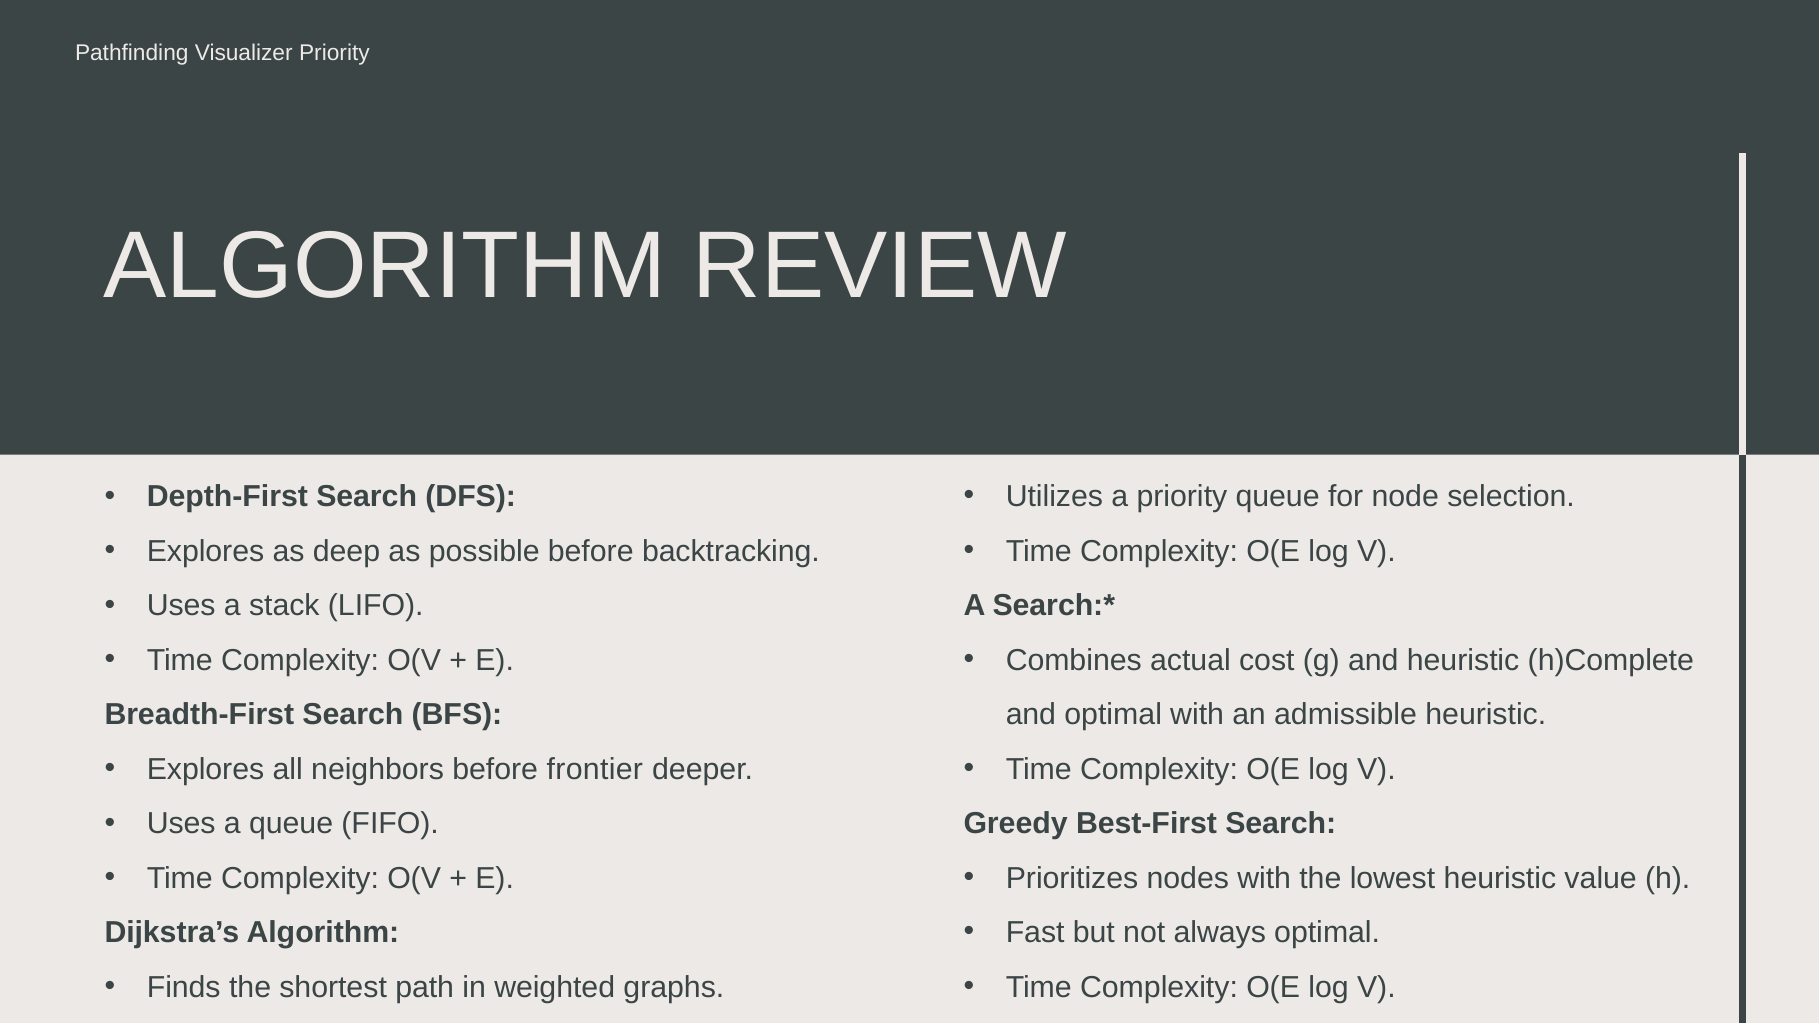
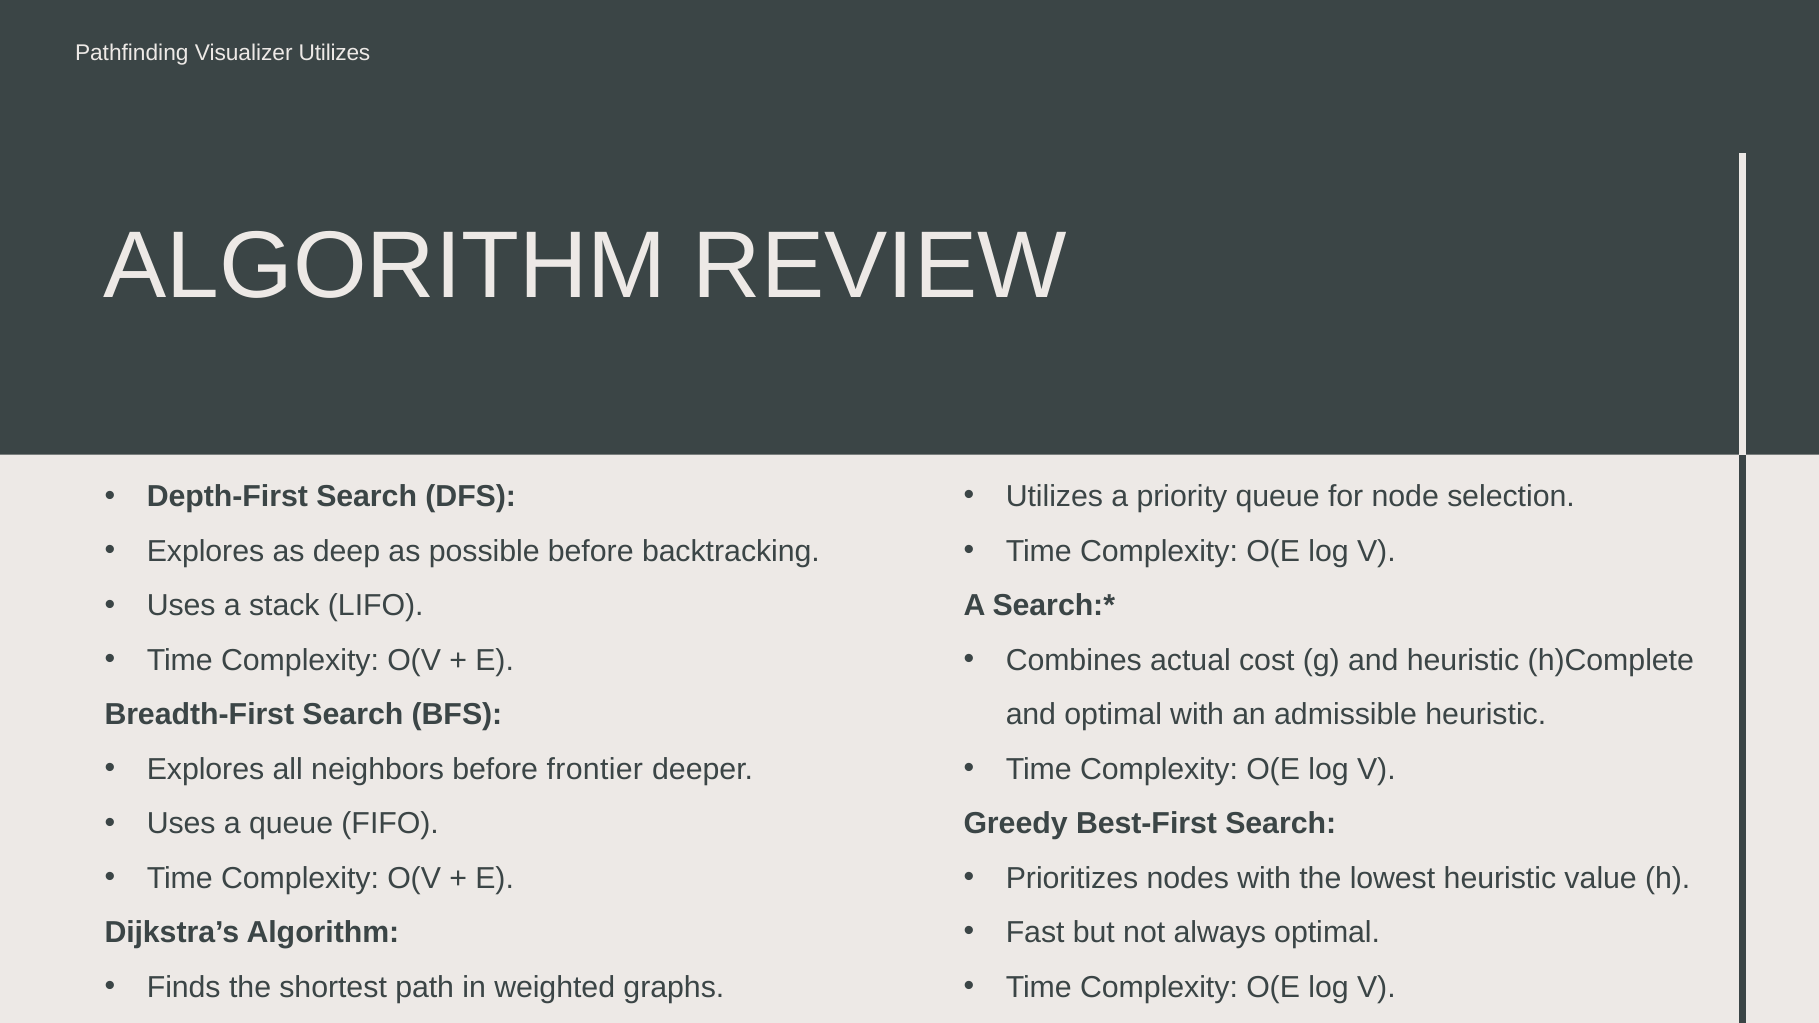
Visualizer Priority: Priority -> Utilizes
